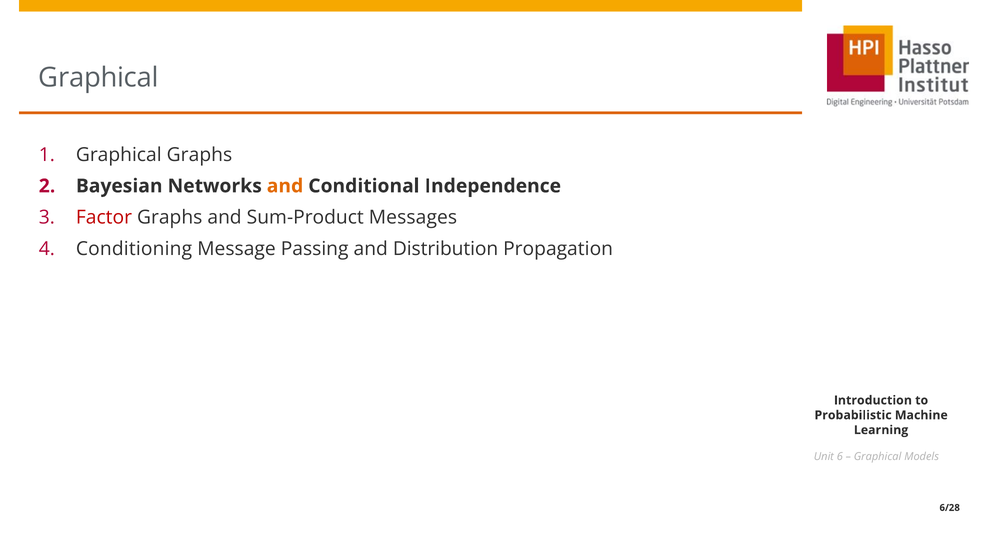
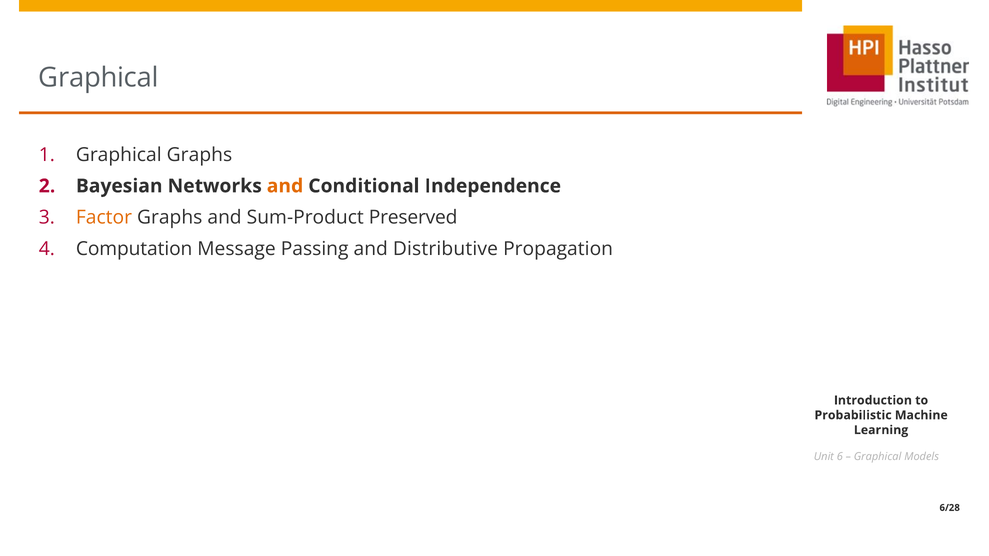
Factor colour: red -> orange
Messages: Messages -> Preserved
Conditioning: Conditioning -> Computation
Distribution: Distribution -> Distributive
